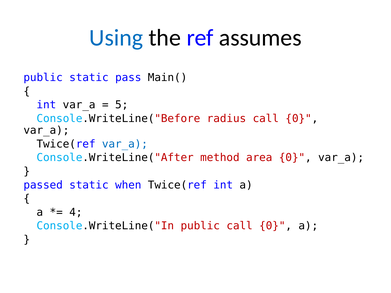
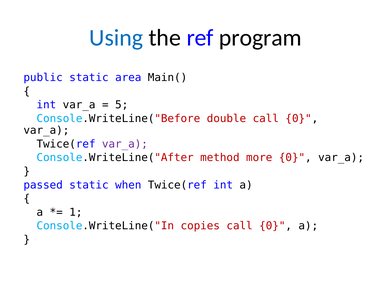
assumes: assumes -> program
pass: pass -> area
radius: radius -> double
var_a at (125, 144) colour: blue -> purple
area: area -> more
4: 4 -> 1
Console.WriteLine("In public: public -> copies
